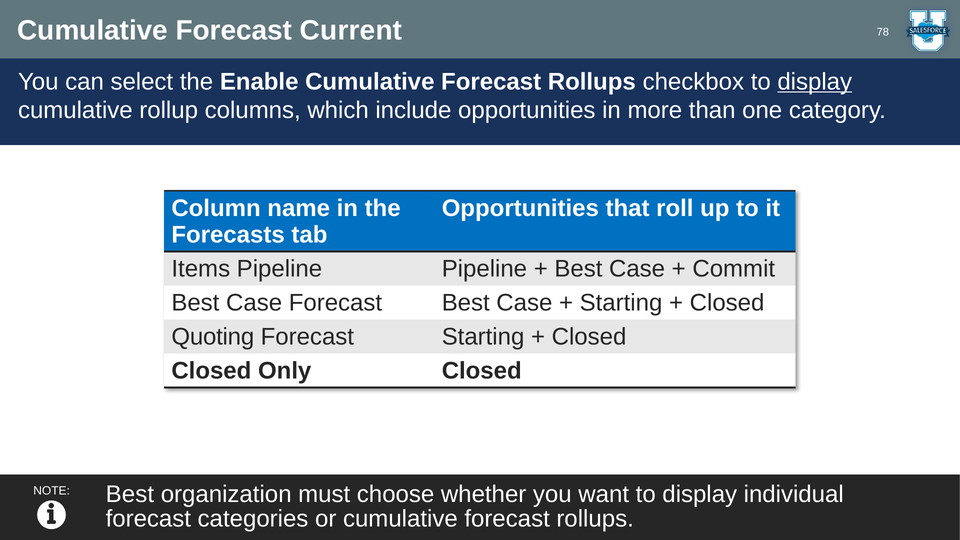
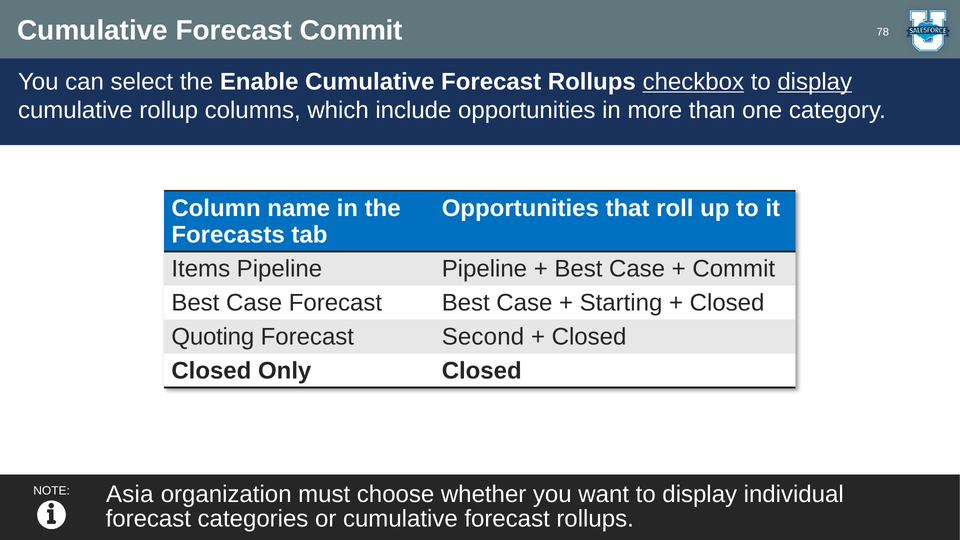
Forecast Current: Current -> Commit
checkbox underline: none -> present
Forecast Starting: Starting -> Second
Best at (130, 495): Best -> Asia
